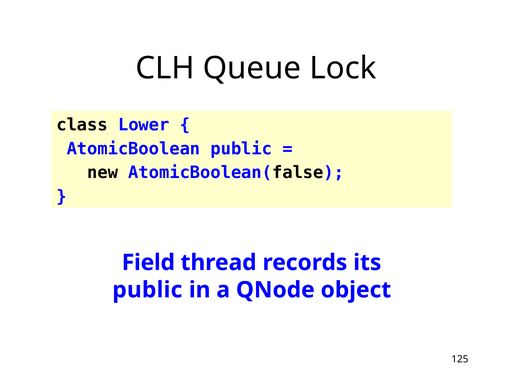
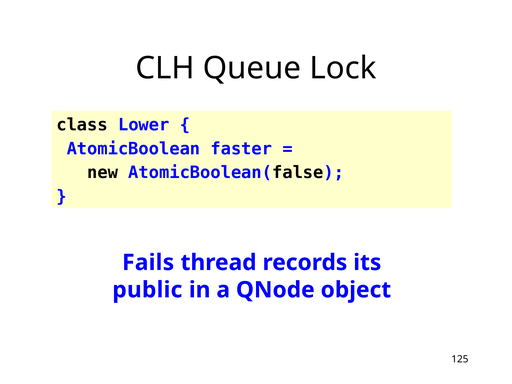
AtomicBoolean public: public -> faster
Field: Field -> Fails
